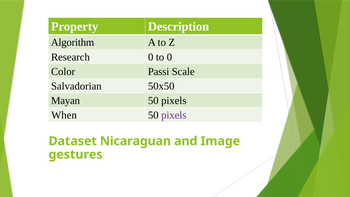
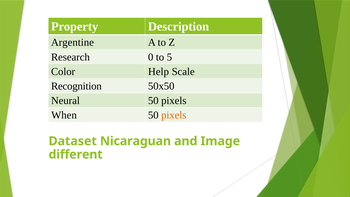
Algorithm: Algorithm -> Argentine
to 0: 0 -> 5
Passi: Passi -> Help
Salvadorian: Salvadorian -> Recognition
Mayan: Mayan -> Neural
pixels at (174, 115) colour: purple -> orange
gestures: gestures -> different
